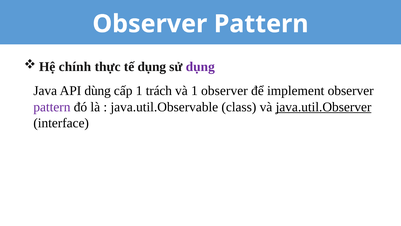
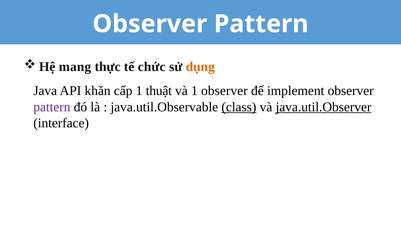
chính: chính -> mang
tế dụng: dụng -> chức
dụng at (200, 66) colour: purple -> orange
dùng: dùng -> khăn
trách: trách -> thuật
class underline: none -> present
